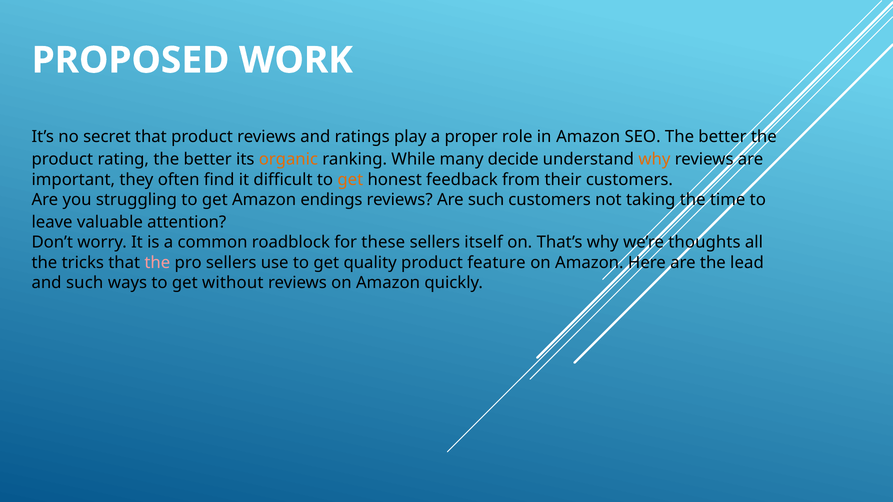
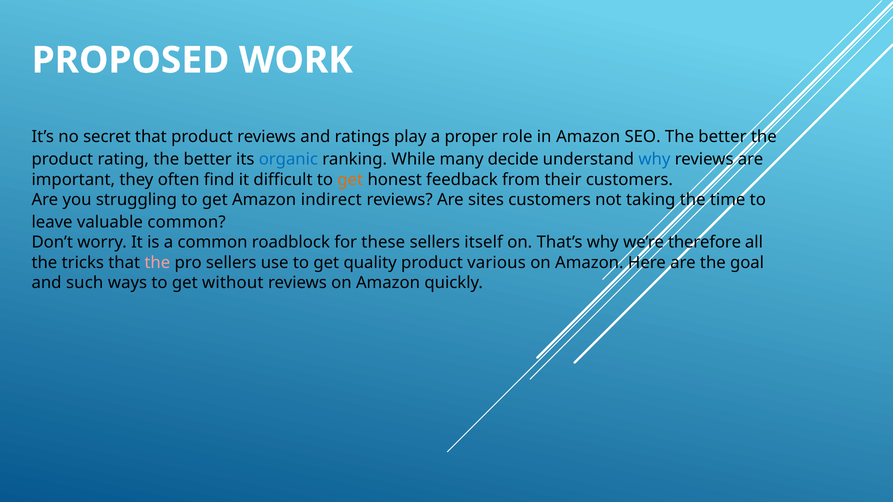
organic colour: orange -> blue
why at (654, 160) colour: orange -> blue
endings: endings -> indirect
Are such: such -> sites
valuable attention: attention -> common
thoughts: thoughts -> therefore
feature: feature -> various
lead: lead -> goal
